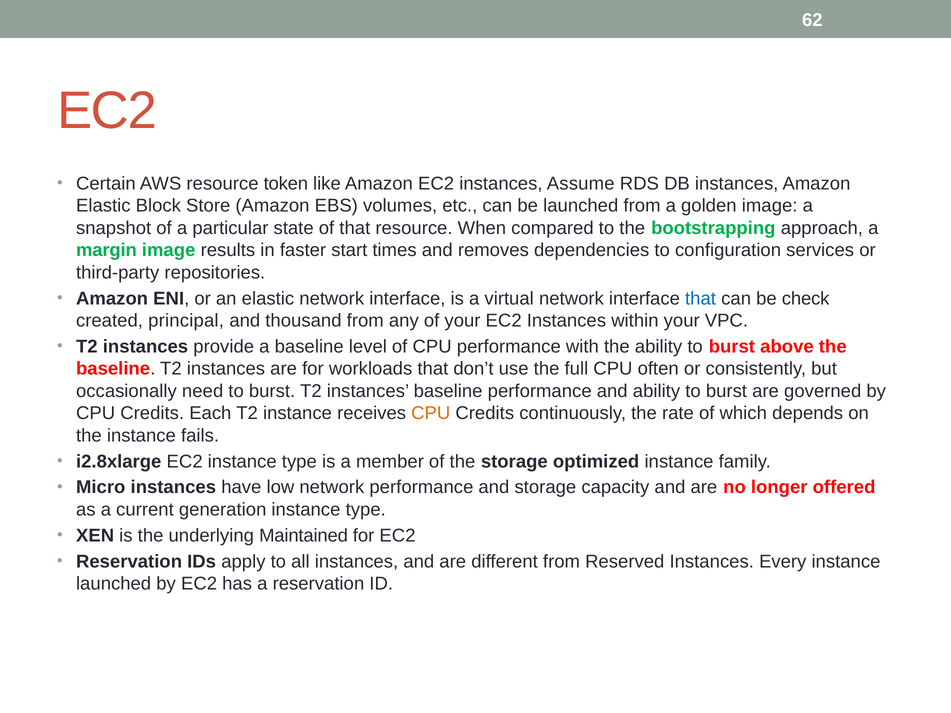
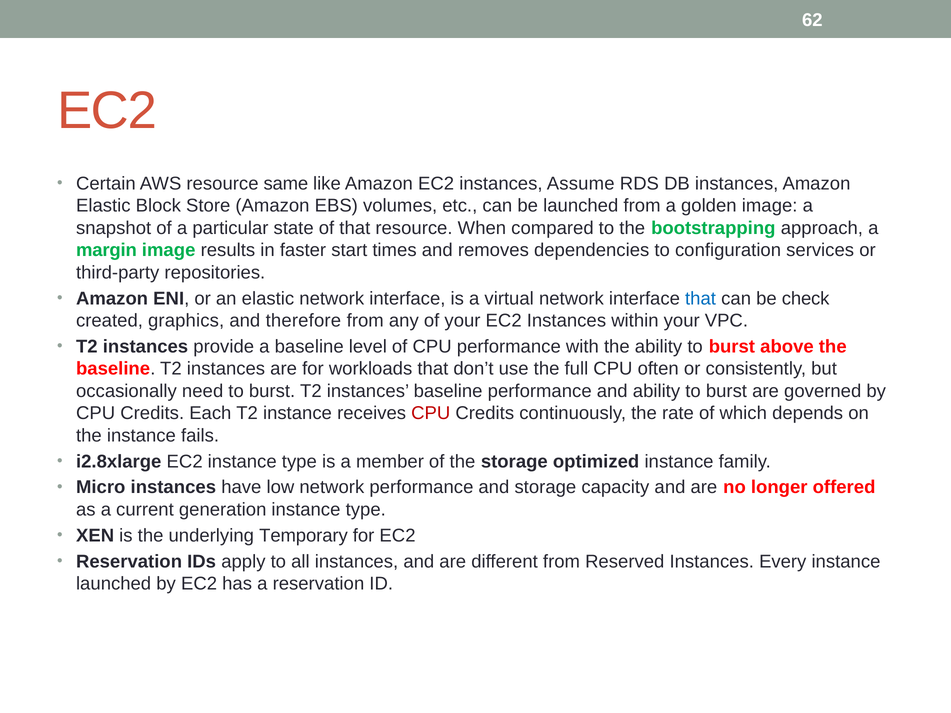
token: token -> same
principal: principal -> graphics
thousand: thousand -> therefore
CPU at (431, 413) colour: orange -> red
Maintained: Maintained -> Temporary
